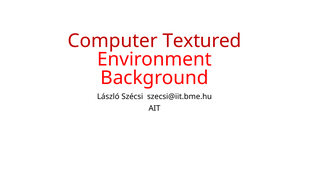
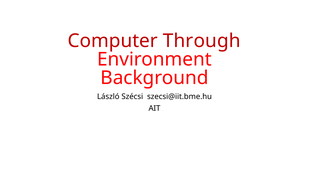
Textured: Textured -> Through
